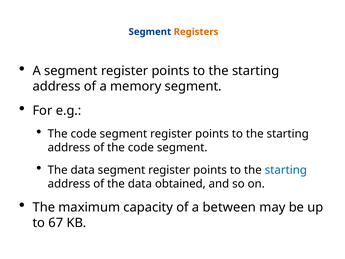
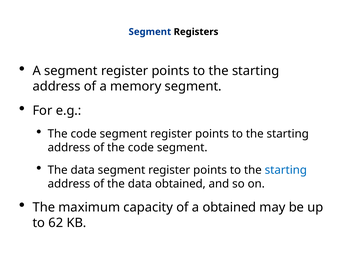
Registers colour: orange -> black
a between: between -> obtained
67: 67 -> 62
